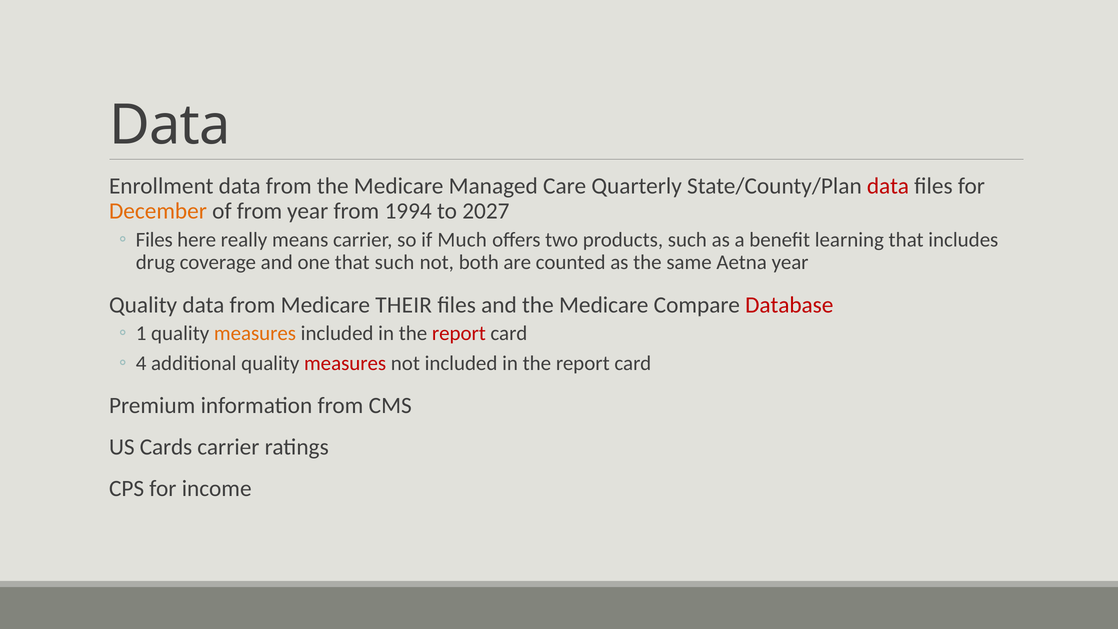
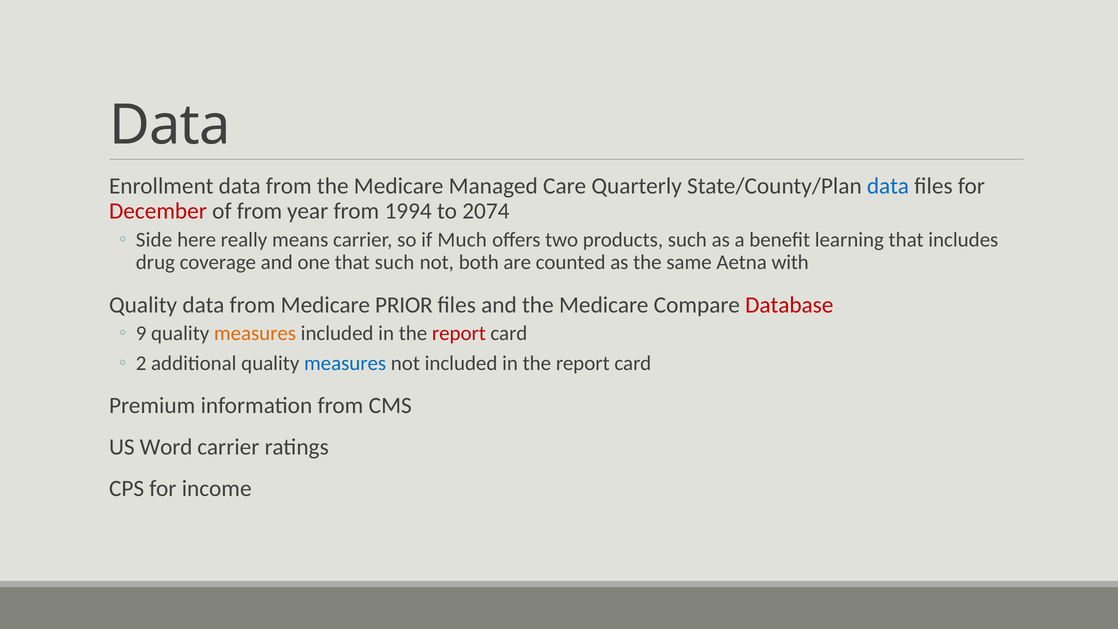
data at (888, 186) colour: red -> blue
December colour: orange -> red
2027: 2027 -> 2074
Files at (154, 240): Files -> Side
Aetna year: year -> with
THEIR: THEIR -> PRIOR
1: 1 -> 9
4: 4 -> 2
measures at (345, 363) colour: red -> blue
Cards: Cards -> Word
